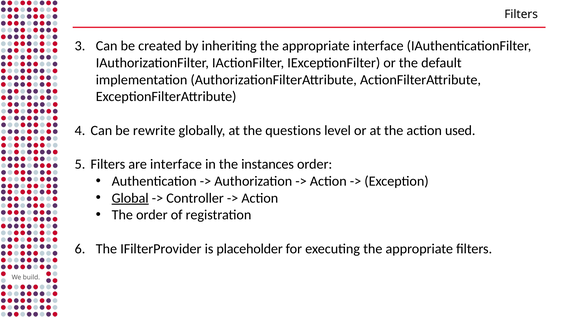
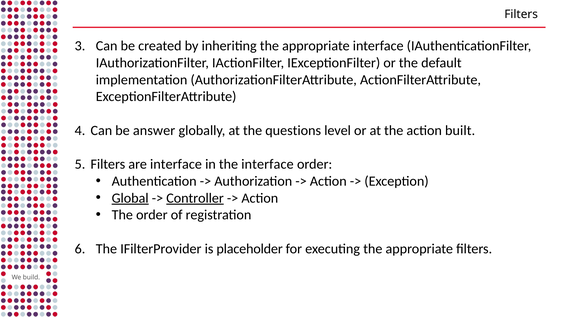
rewrite: rewrite -> answer
used: used -> built
the instances: instances -> interface
Controller underline: none -> present
